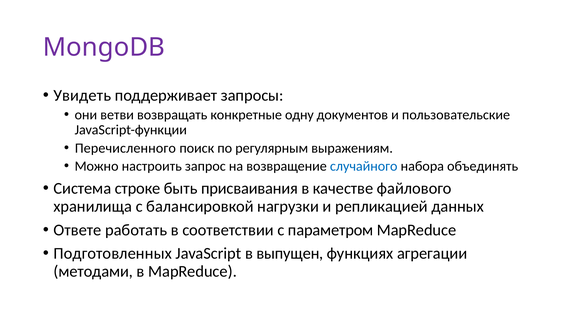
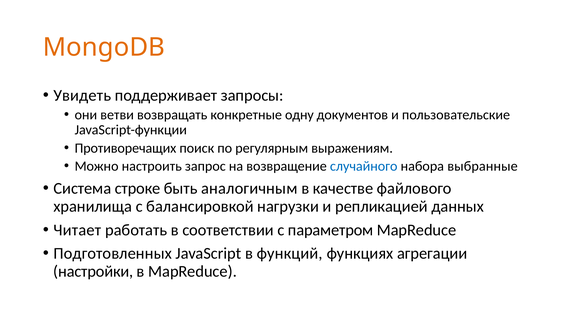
MongoDB colour: purple -> orange
Перечисленного: Перечисленного -> Противоречащих
объединять: объединять -> выбранные
присваивания: присваивания -> аналогичным
Ответе: Ответе -> Читает
выпущен: выпущен -> функций
методами: методами -> настройки
